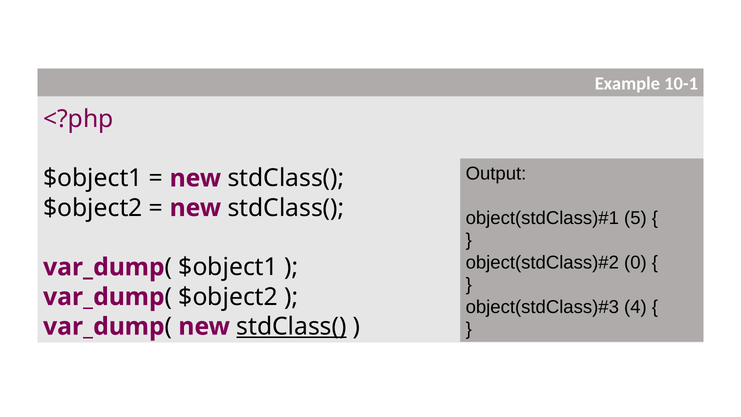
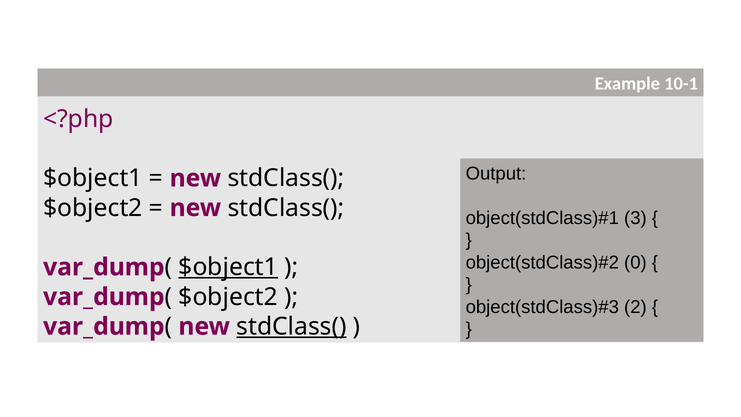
5: 5 -> 3
$object1 at (228, 267) underline: none -> present
4: 4 -> 2
